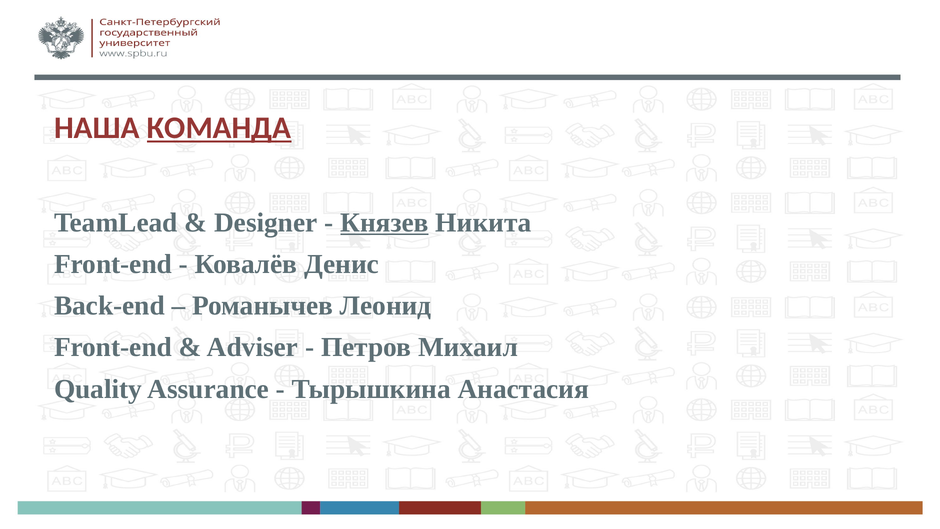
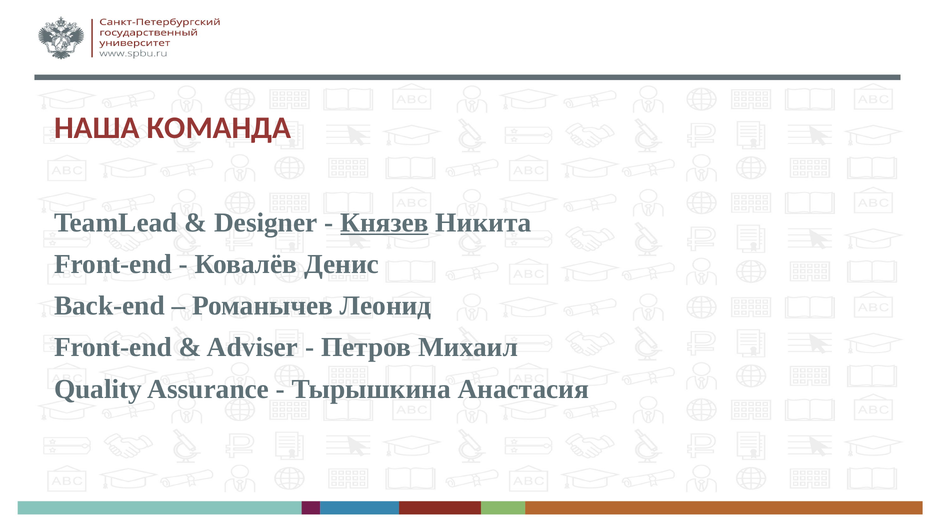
КОМАНДА underline: present -> none
